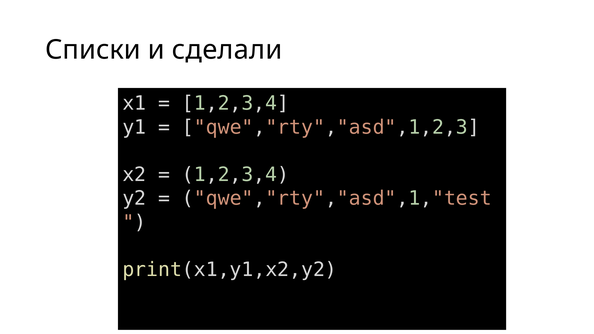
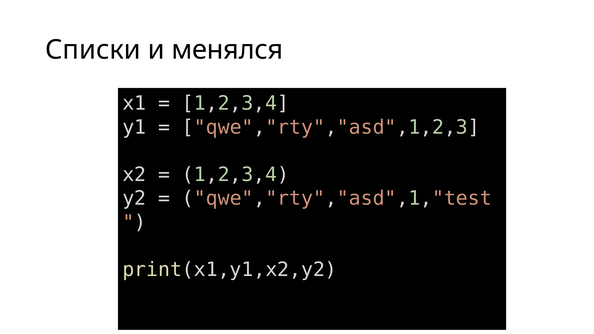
сделали: сделали -> менялся
